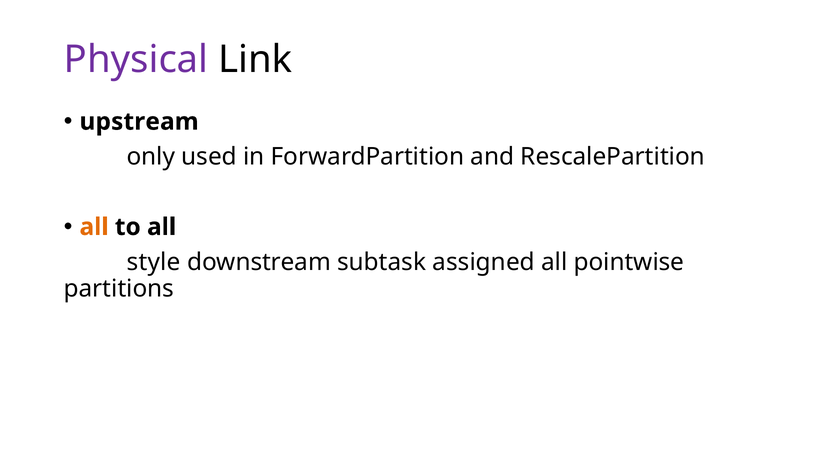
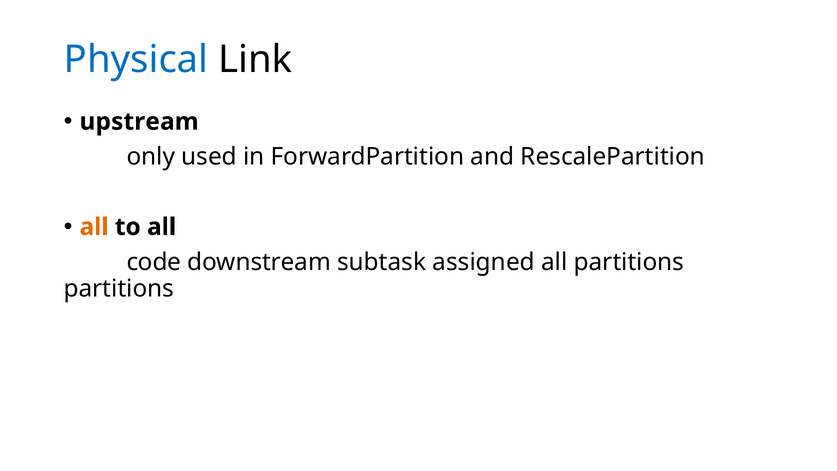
Physical colour: purple -> blue
style: style -> code
all pointwise: pointwise -> partitions
